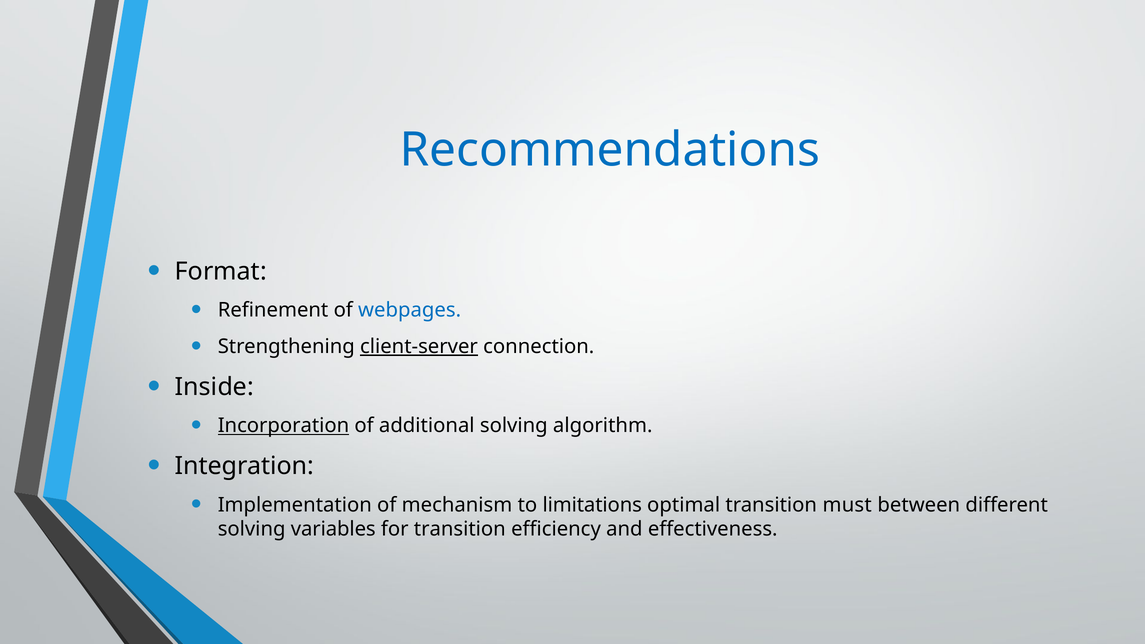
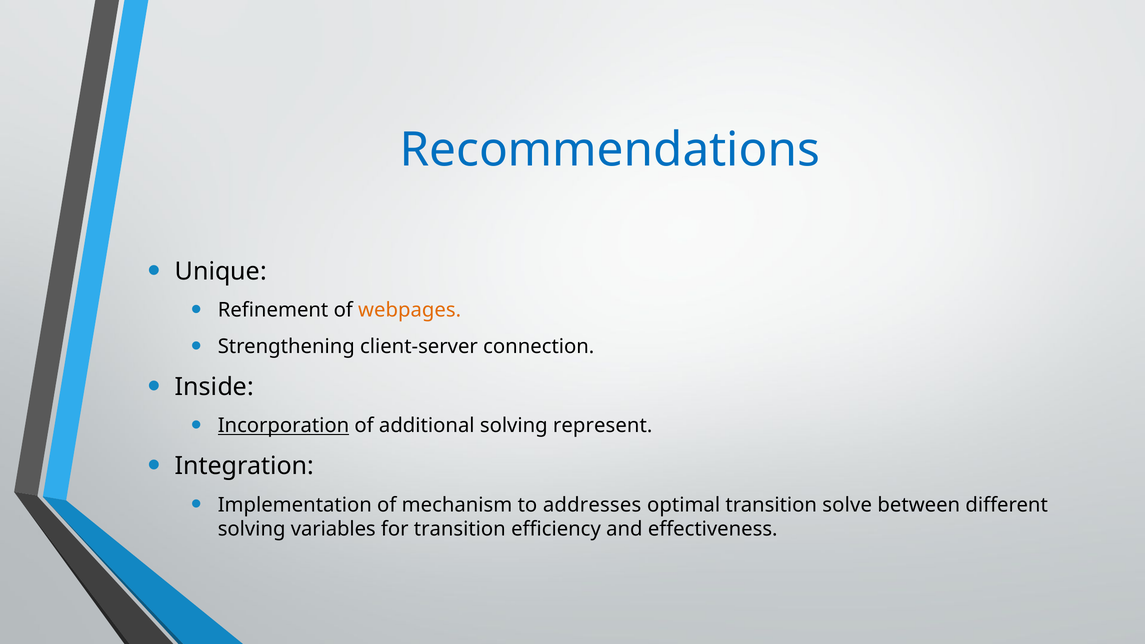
Format: Format -> Unique
webpages colour: blue -> orange
client-server underline: present -> none
algorithm: algorithm -> represent
limitations: limitations -> addresses
must: must -> solve
